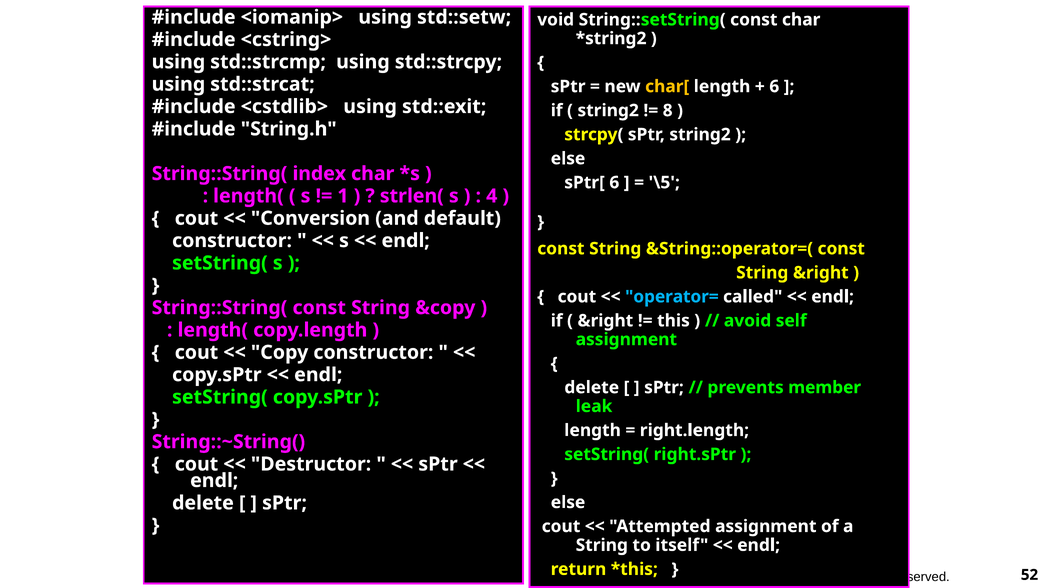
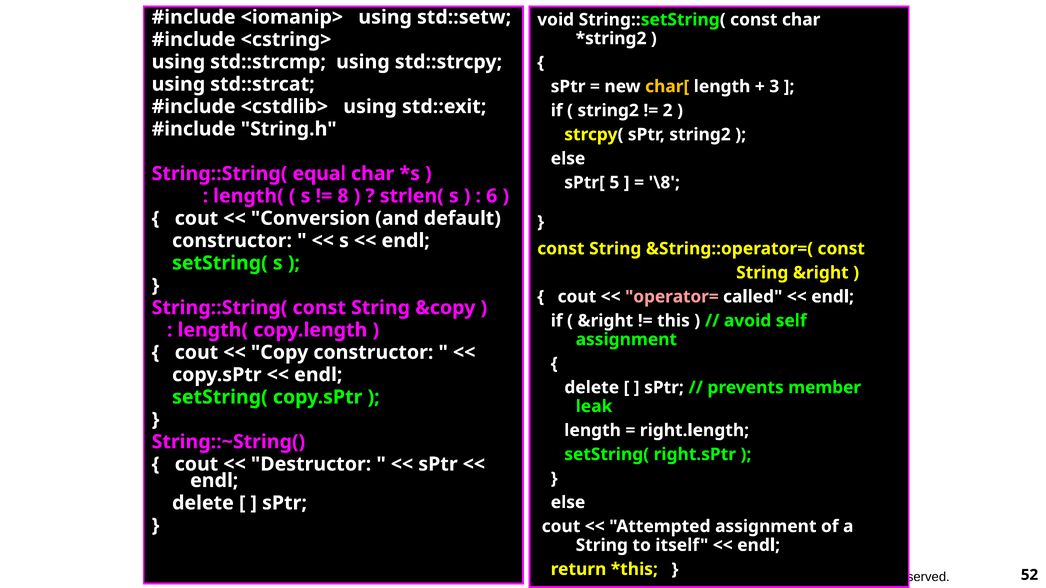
6 at (774, 87): 6 -> 3
8: 8 -> 2
index: index -> equal
sPtr[ 6: 6 -> 5
\5: \5 -> \8
1: 1 -> 8
4: 4 -> 6
operator= colour: light blue -> pink
